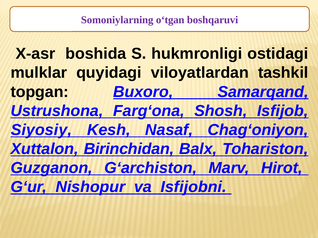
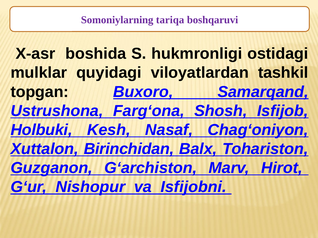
oʻtgan: oʻtgan -> tariqa
Siyosiy: Siyosiy -> Holbuki
